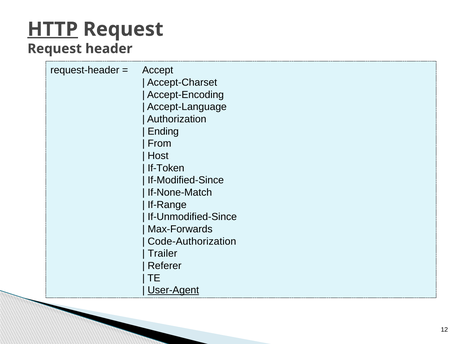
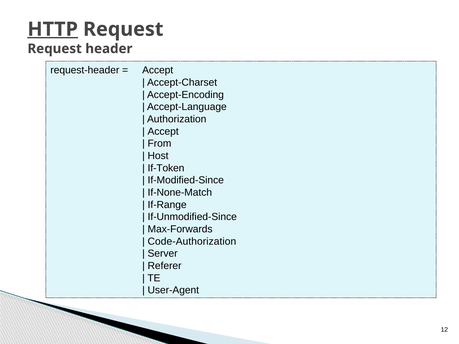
Ending at (163, 131): Ending -> Accept
Trailer: Trailer -> Server
User-Agent underline: present -> none
